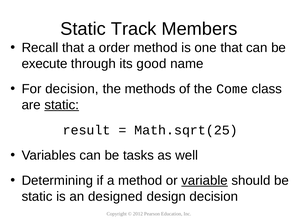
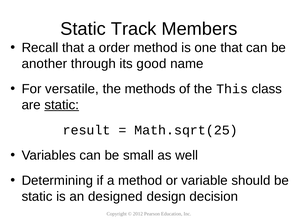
execute: execute -> another
For decision: decision -> versatile
Come: Come -> This
tasks: tasks -> small
variable underline: present -> none
